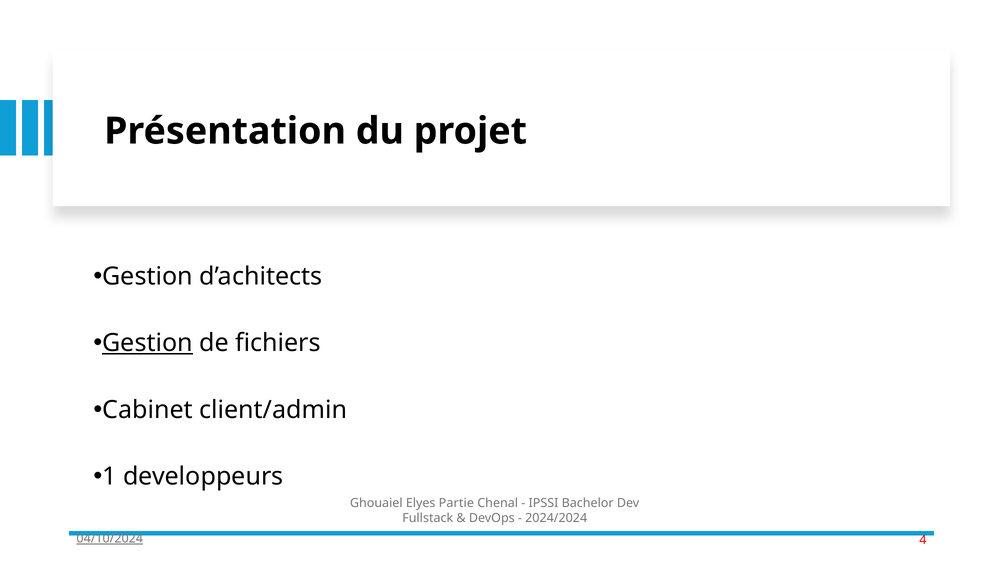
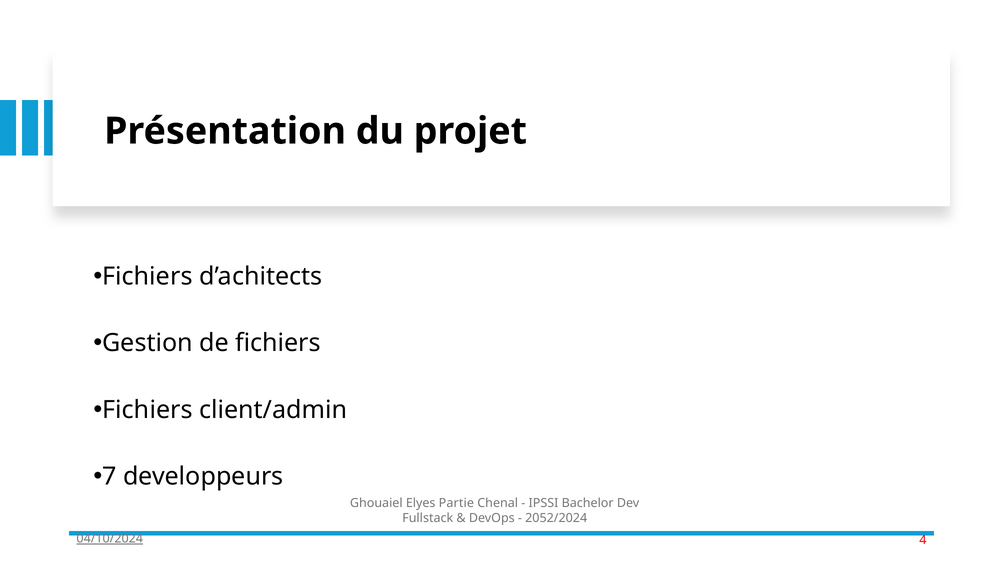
Gestion at (147, 277): Gestion -> Fichiers
Gestion at (148, 343) underline: present -> none
Cabinet at (148, 410): Cabinet -> Fichiers
1: 1 -> 7
2024/2024: 2024/2024 -> 2052/2024
